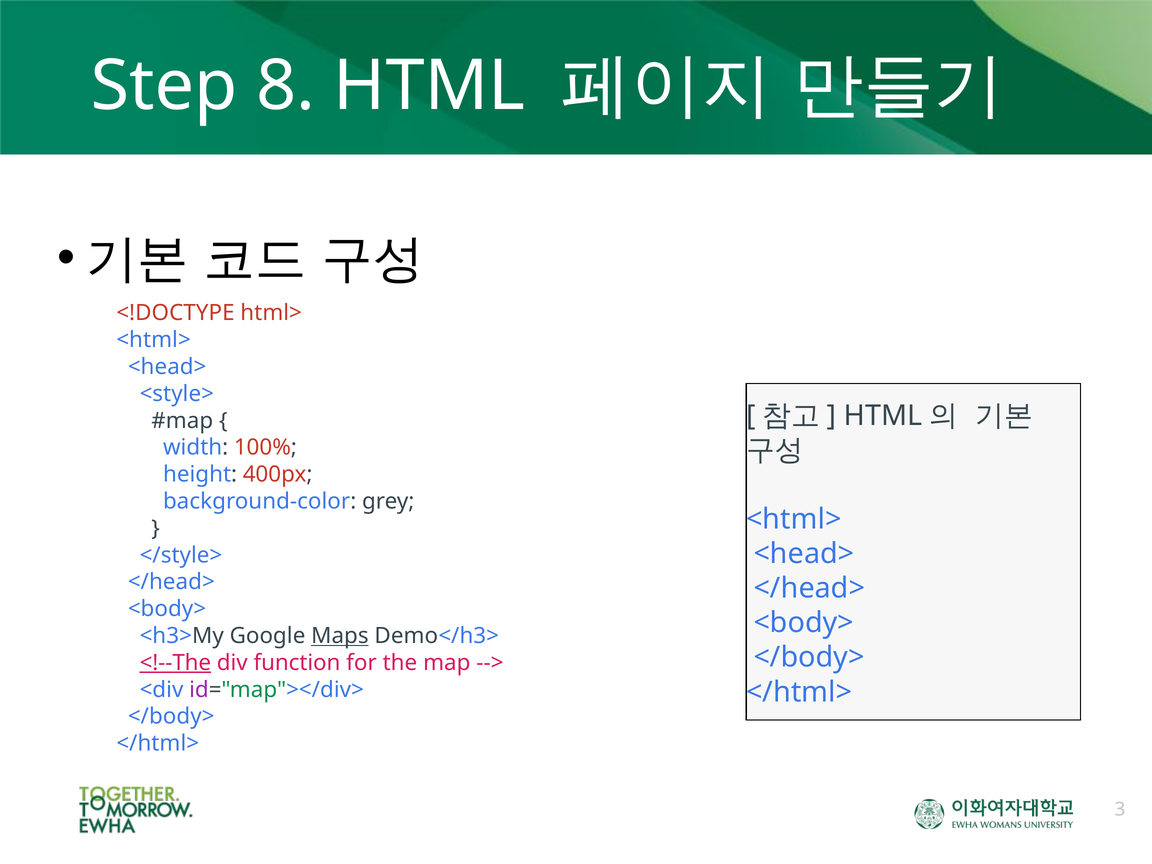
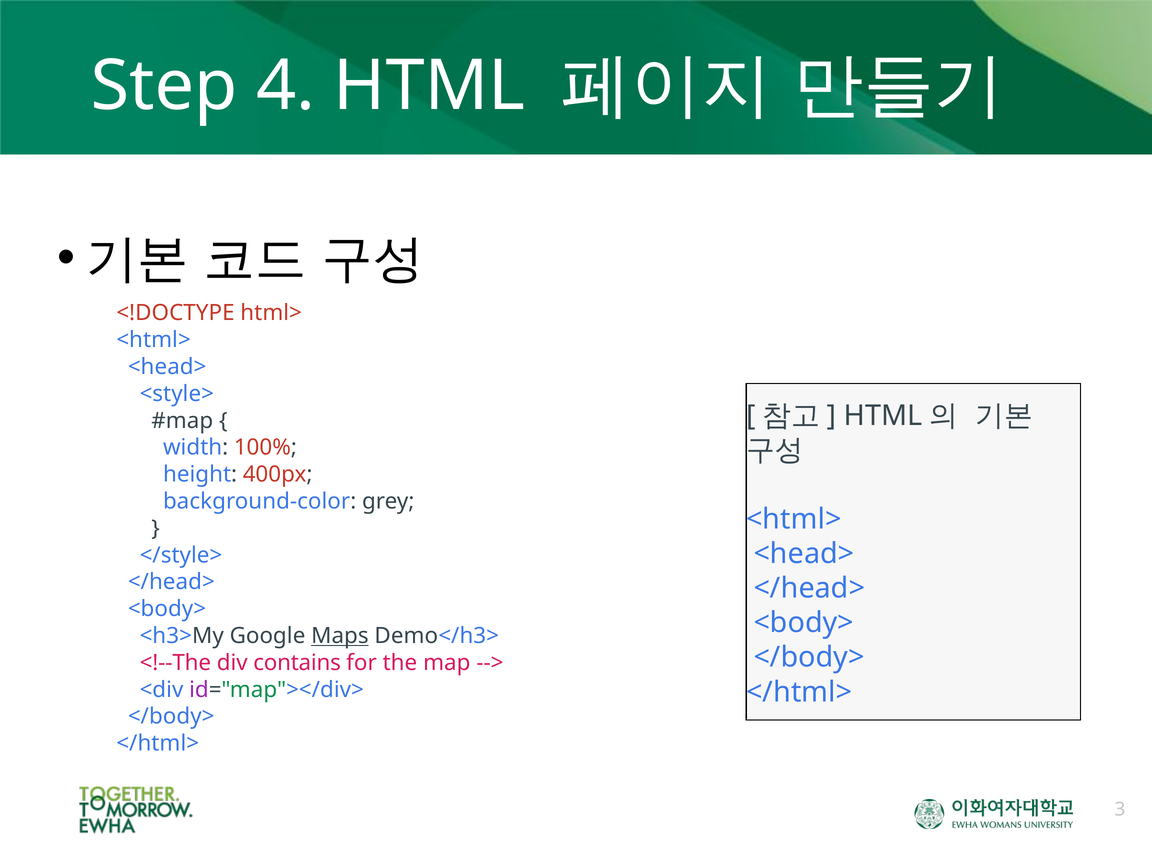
8: 8 -> 4
<!--The underline: present -> none
function: function -> contains
